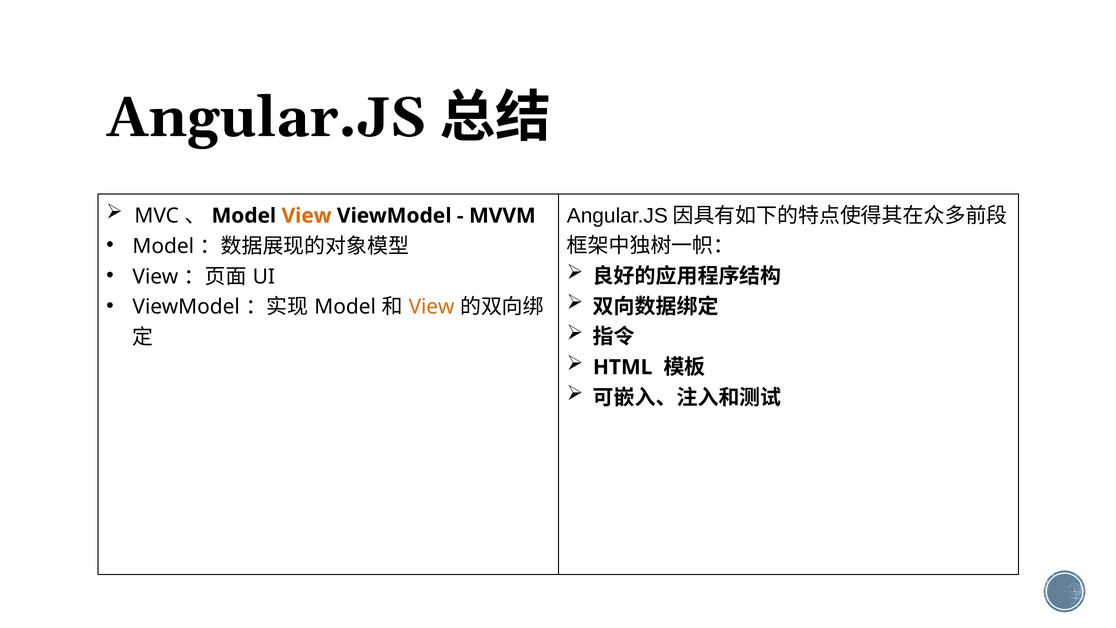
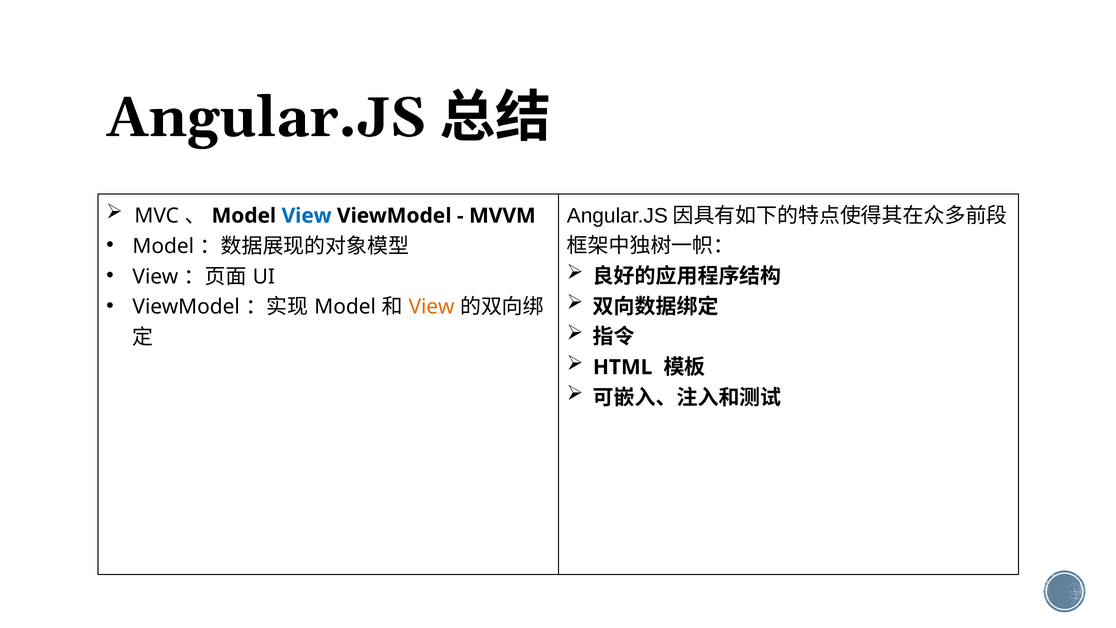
View at (307, 216) colour: orange -> blue
